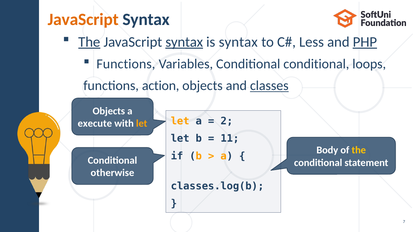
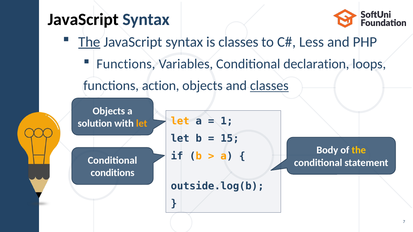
JavaScript at (83, 20) colour: orange -> black
syntax at (184, 42) underline: present -> none
is syntax: syntax -> classes
PHP underline: present -> none
Conditional conditional: conditional -> declaration
2: 2 -> 1
execute: execute -> solution
11: 11 -> 15
otherwise: otherwise -> conditions
classes.log(b: classes.log(b -> outside.log(b
